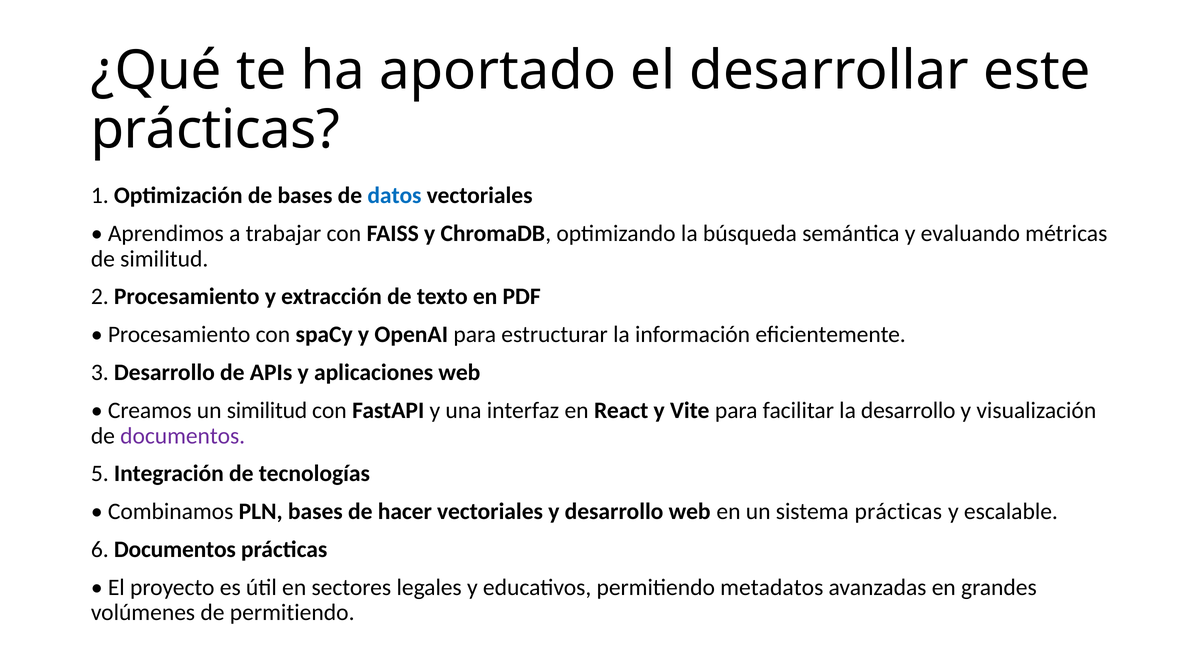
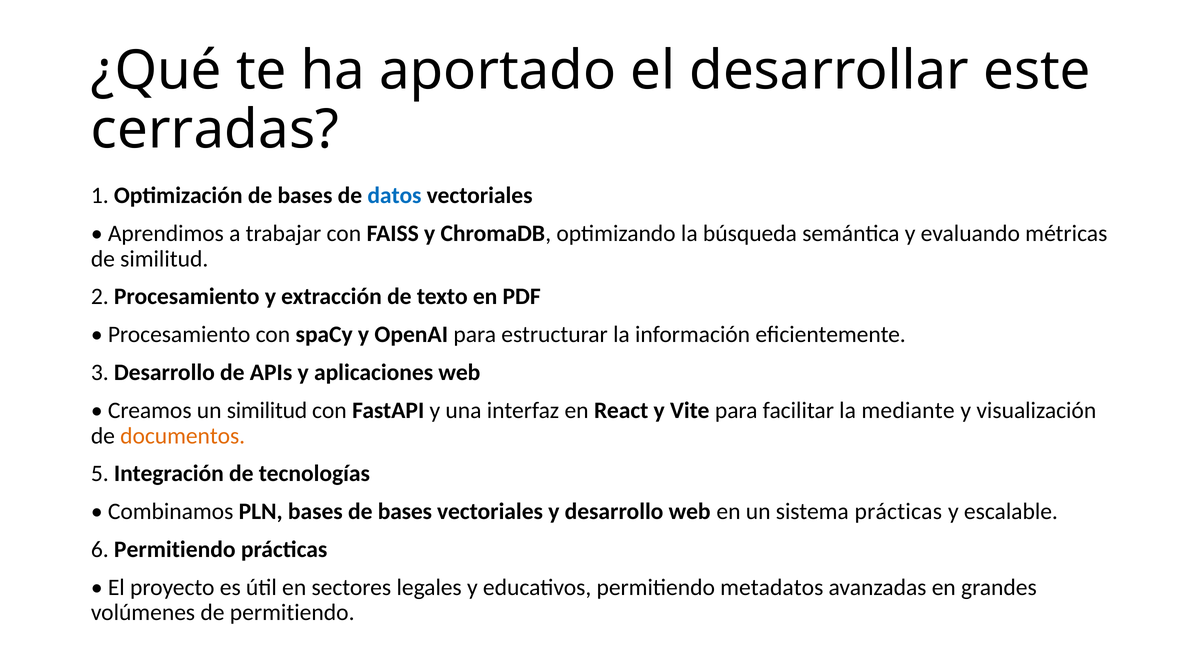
prácticas at (215, 130): prácticas -> cerradas
la desarrollo: desarrollo -> mediante
documentos at (183, 436) colour: purple -> orange
bases de hacer: hacer -> bases
6 Documentos: Documentos -> Permitiendo
